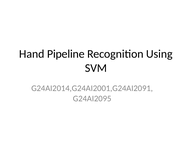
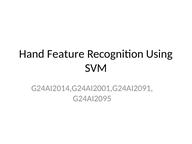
Pipeline: Pipeline -> Feature
